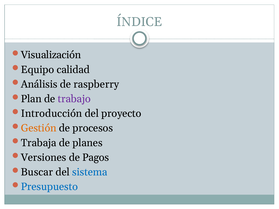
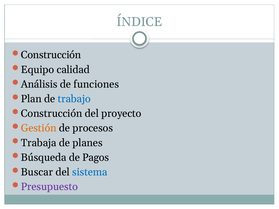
Visualización at (51, 55): Visualización -> Construcción
raspberry: raspberry -> funciones
trabajo colour: purple -> blue
Introducción at (51, 114): Introducción -> Construcción
Versiones: Versiones -> Búsqueda
Presupuesto colour: blue -> purple
